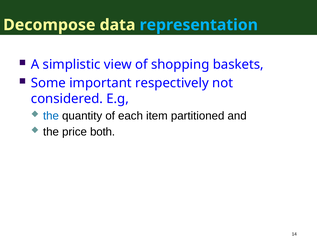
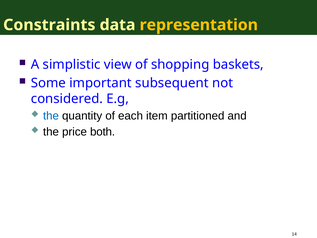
Decompose: Decompose -> Constraints
representation colour: light blue -> yellow
respectively: respectively -> subsequent
